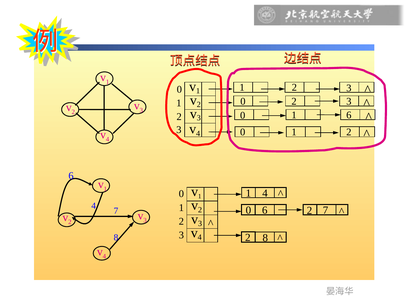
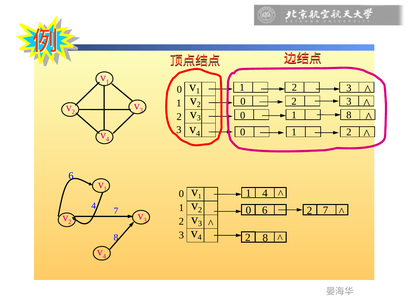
0 6: 6 -> 8
